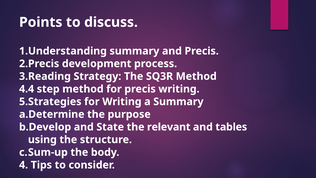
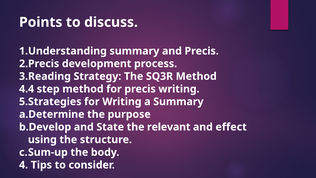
tables: tables -> effect
